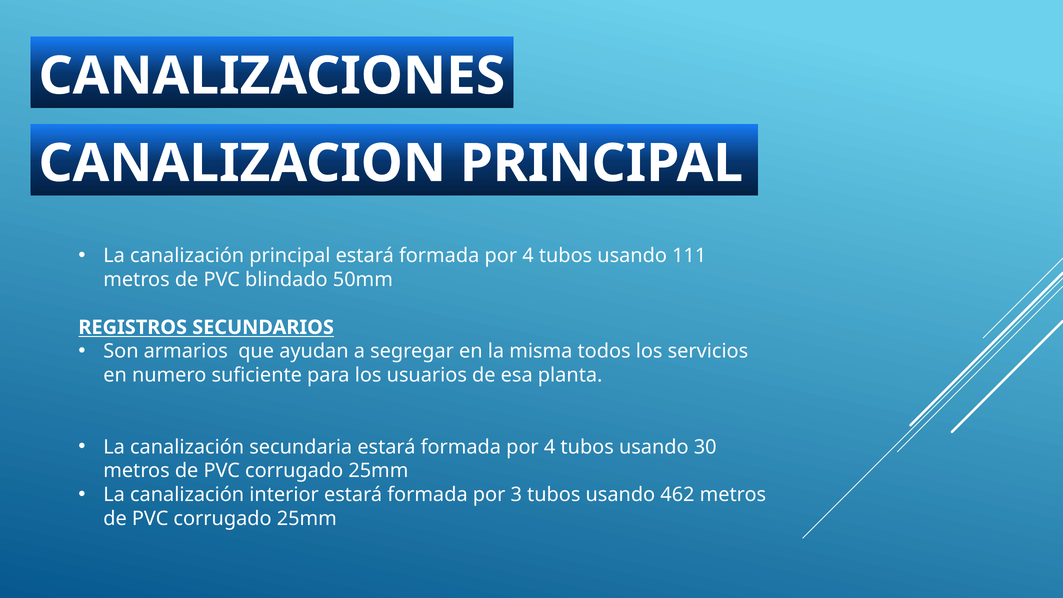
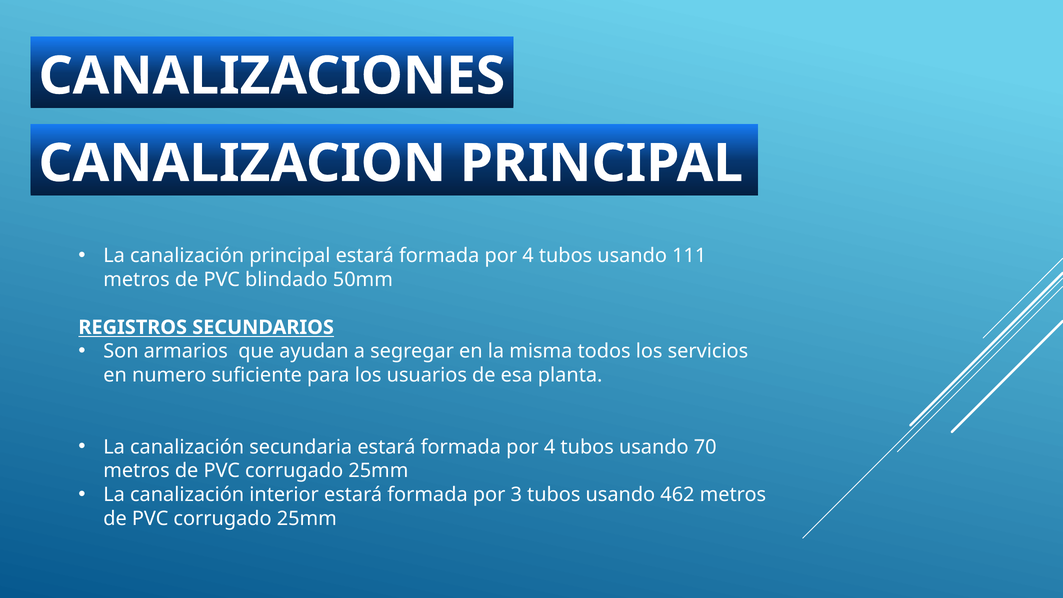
30: 30 -> 70
